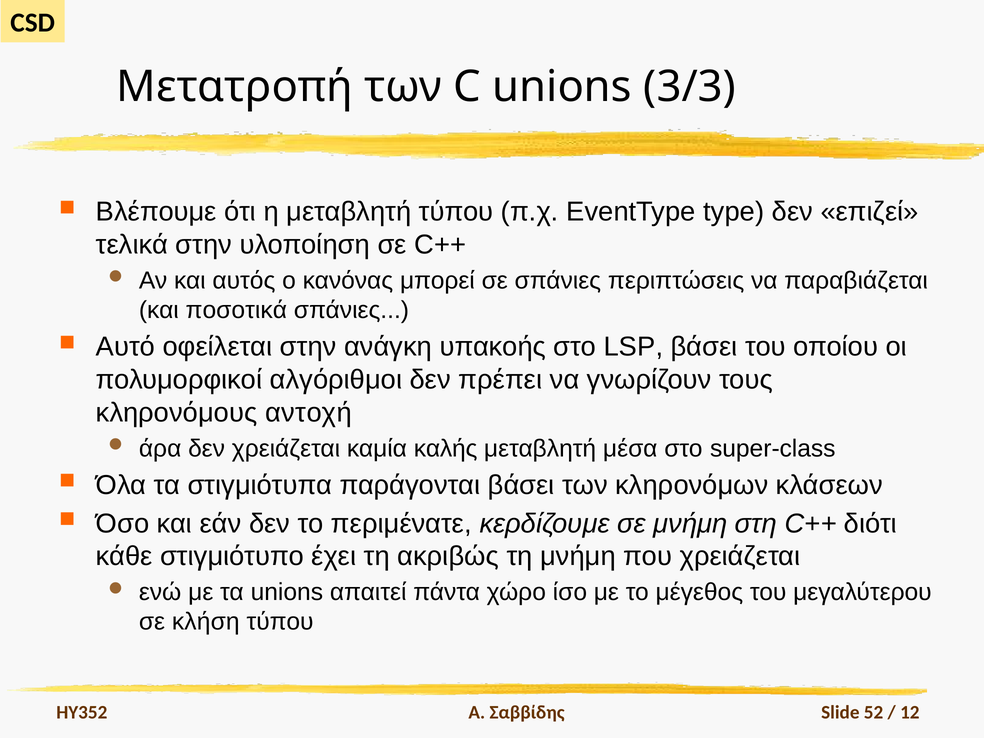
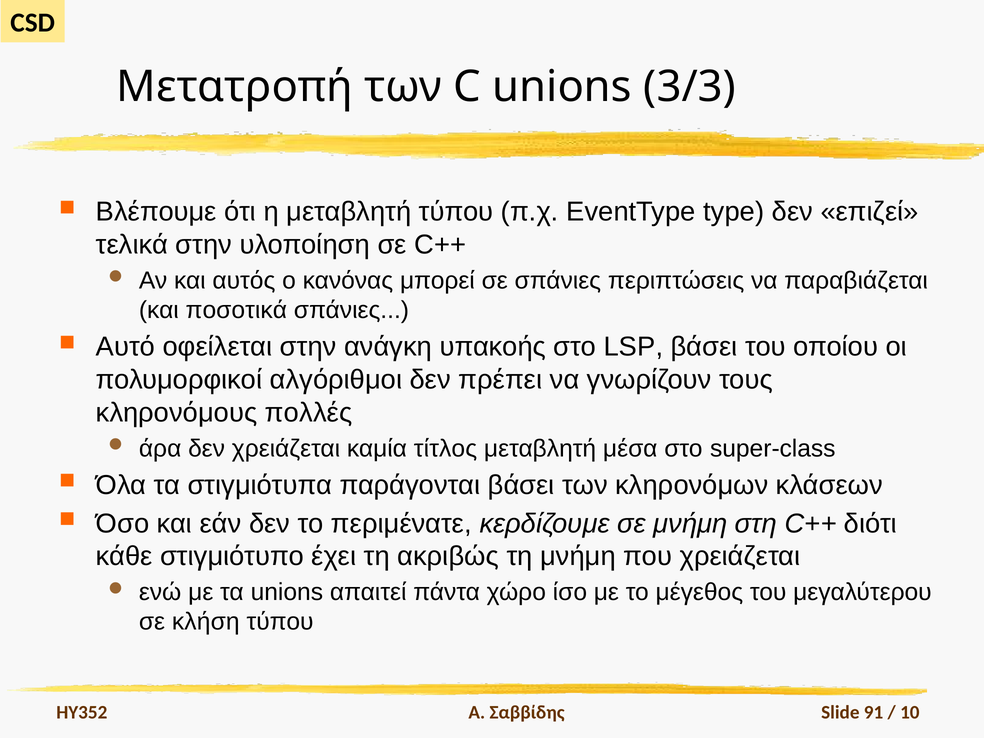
αντοχή: αντοχή -> πολλές
καλής: καλής -> τίτλος
52: 52 -> 91
12: 12 -> 10
